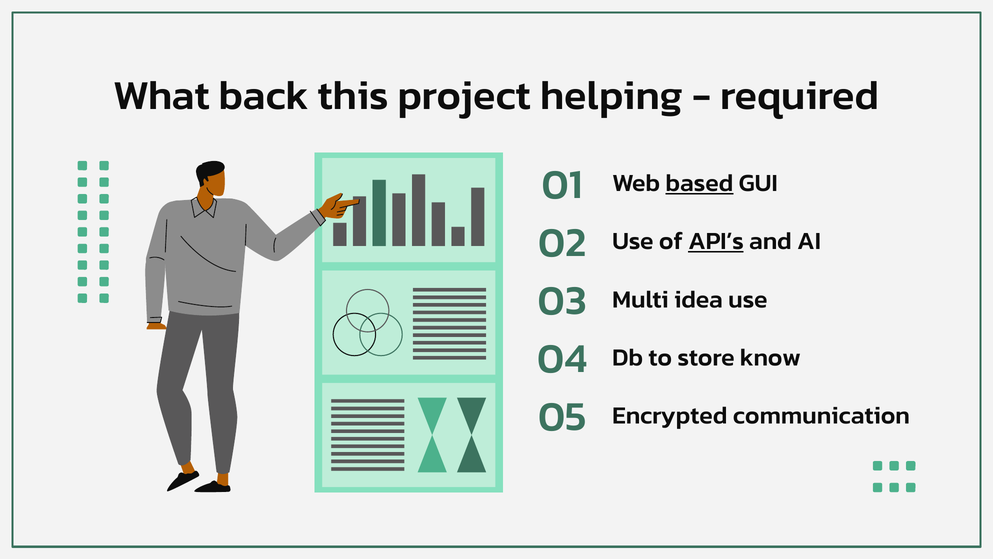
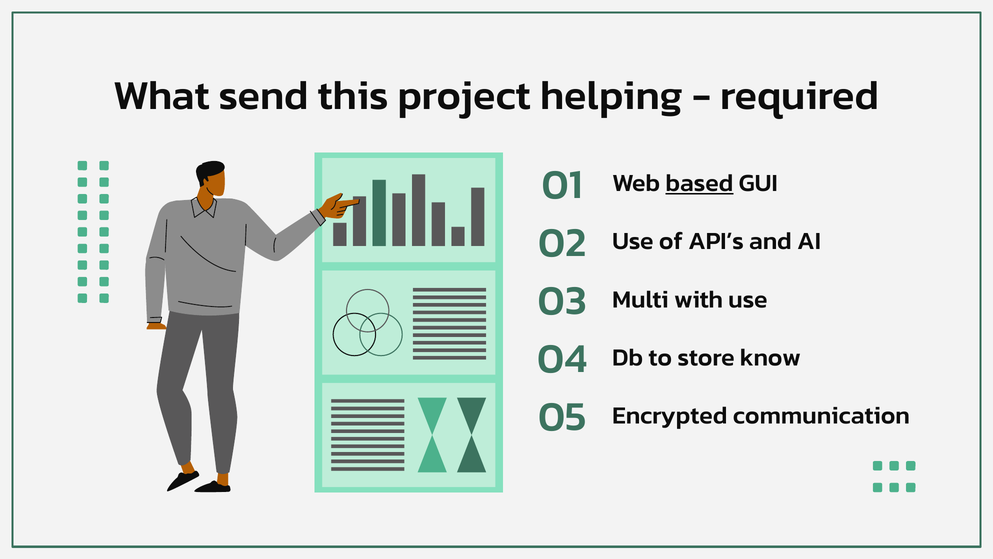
back: back -> send
API’s underline: present -> none
idea: idea -> with
